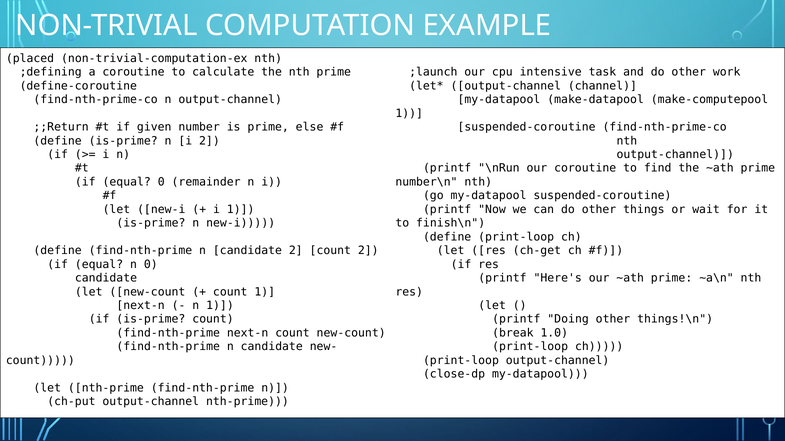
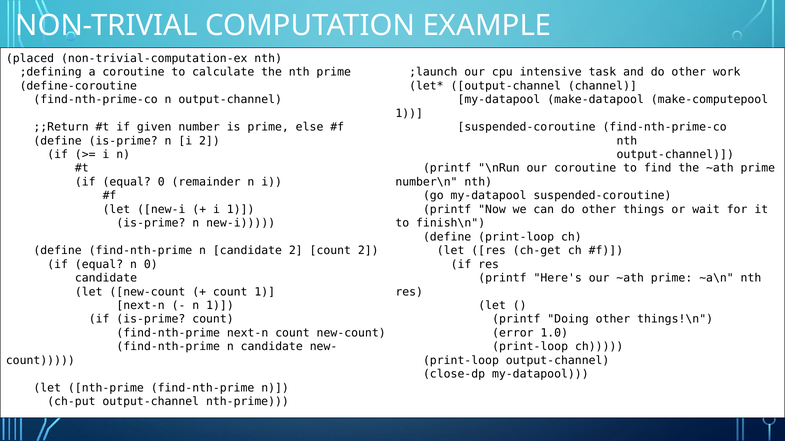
break: break -> error
